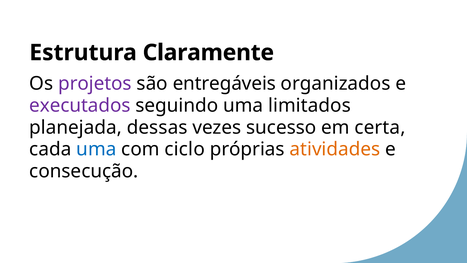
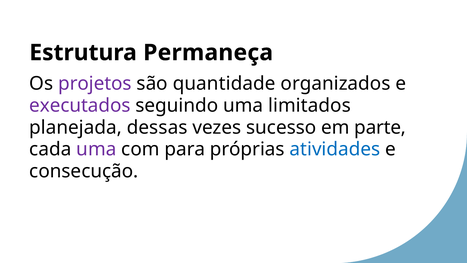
Claramente: Claramente -> Permaneça
entregáveis: entregáveis -> quantidade
certa: certa -> parte
uma at (96, 149) colour: blue -> purple
ciclo: ciclo -> para
atividades colour: orange -> blue
